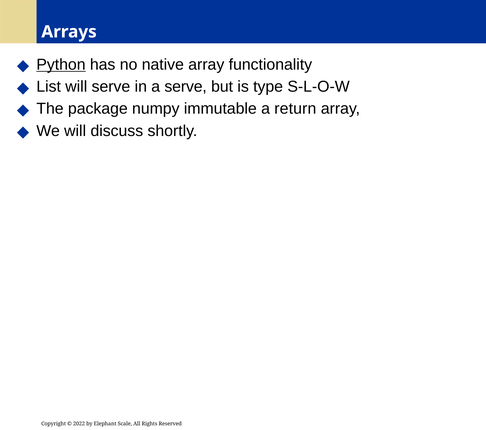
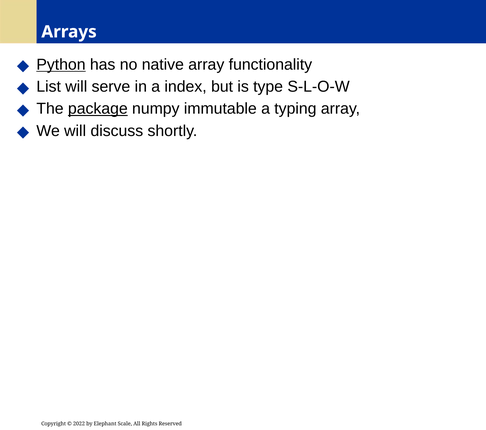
a serve: serve -> index
package underline: none -> present
return: return -> typing
